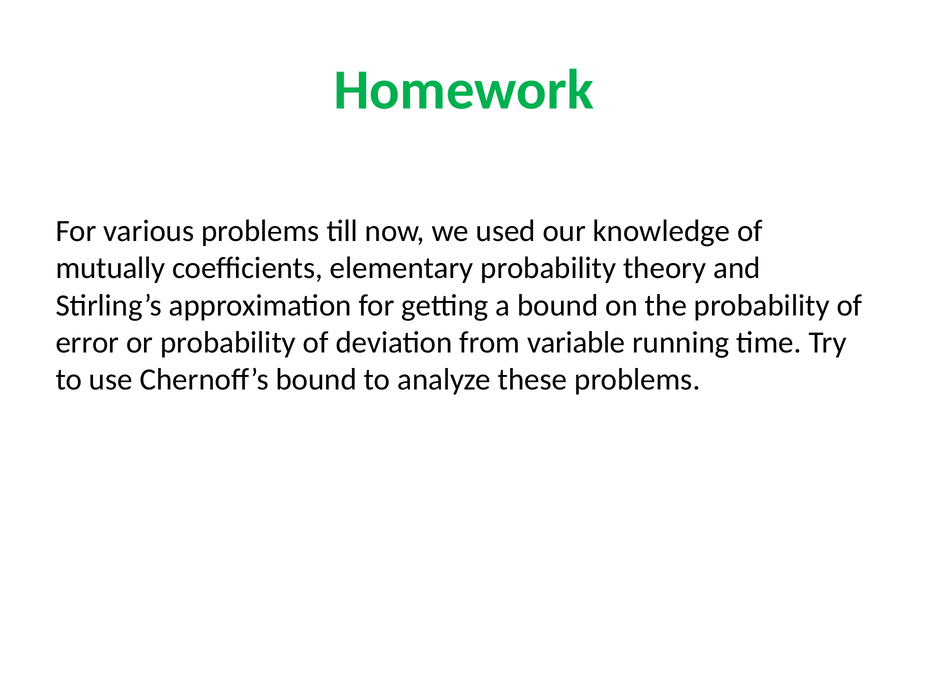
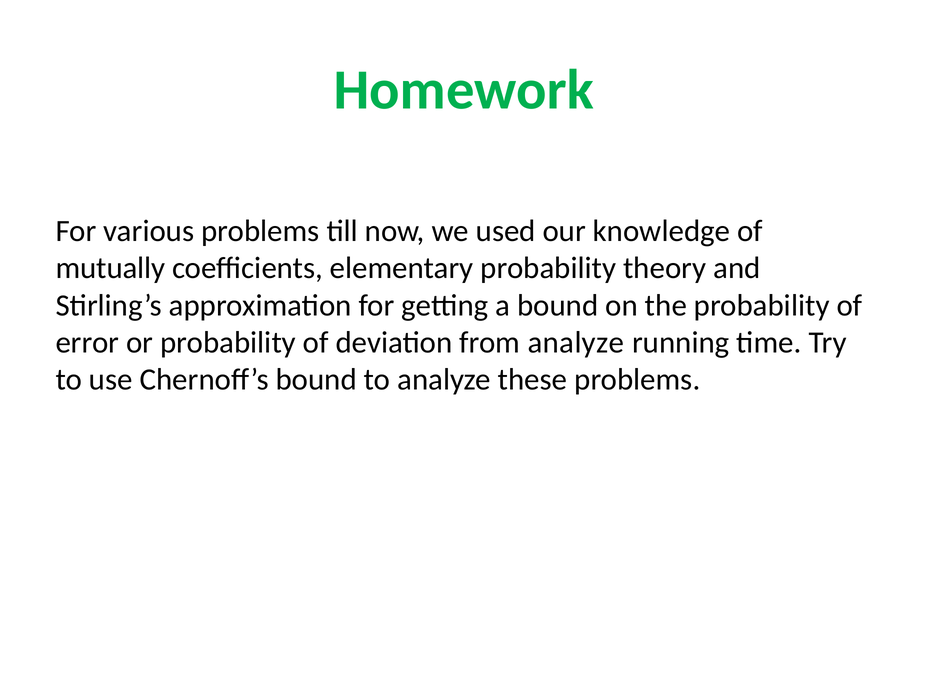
from variable: variable -> analyze
